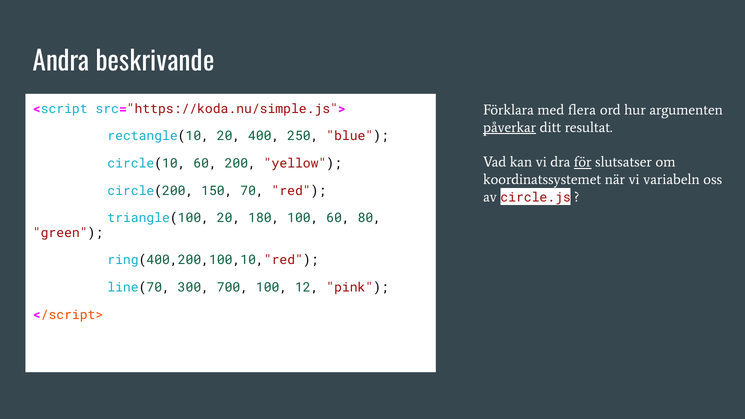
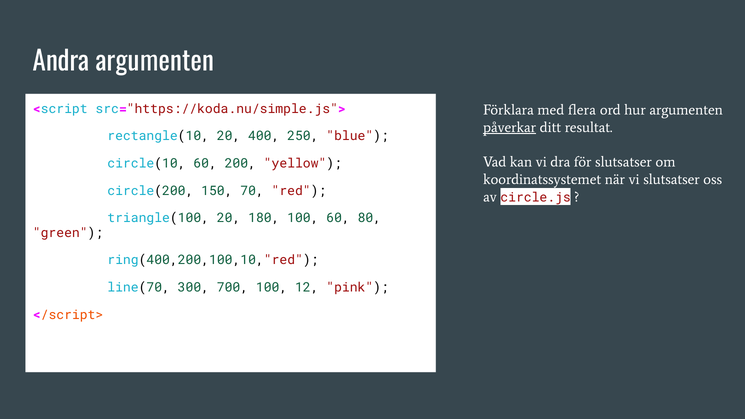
Andra beskrivande: beskrivande -> argumenten
för underline: present -> none
vi variabeln: variabeln -> slutsatser
